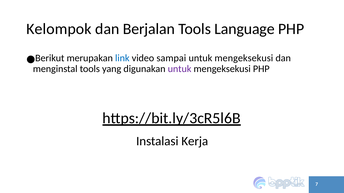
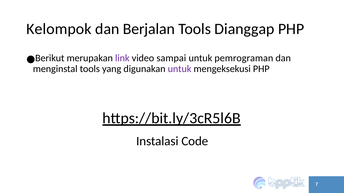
Language: Language -> Dianggap
link colour: blue -> purple
mengeksekusi at (244, 58): mengeksekusi -> pemrograman
Kerja: Kerja -> Code
